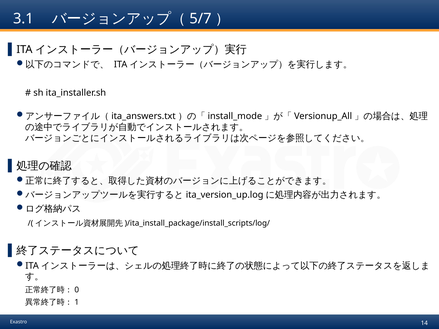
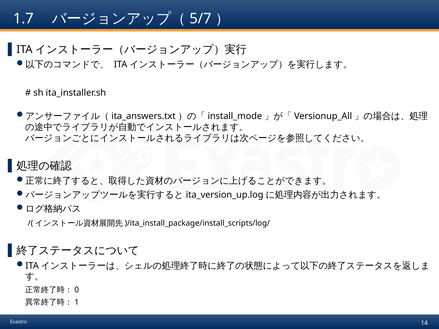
3.1: 3.1 -> 1.7
